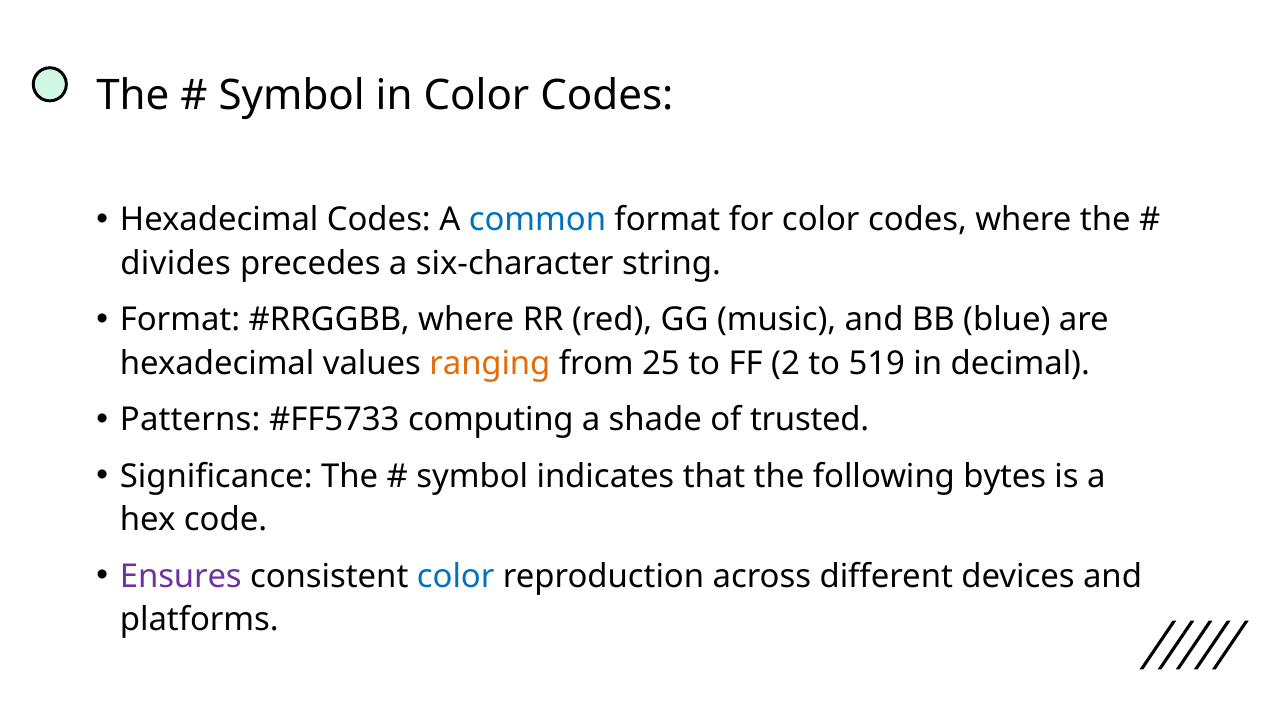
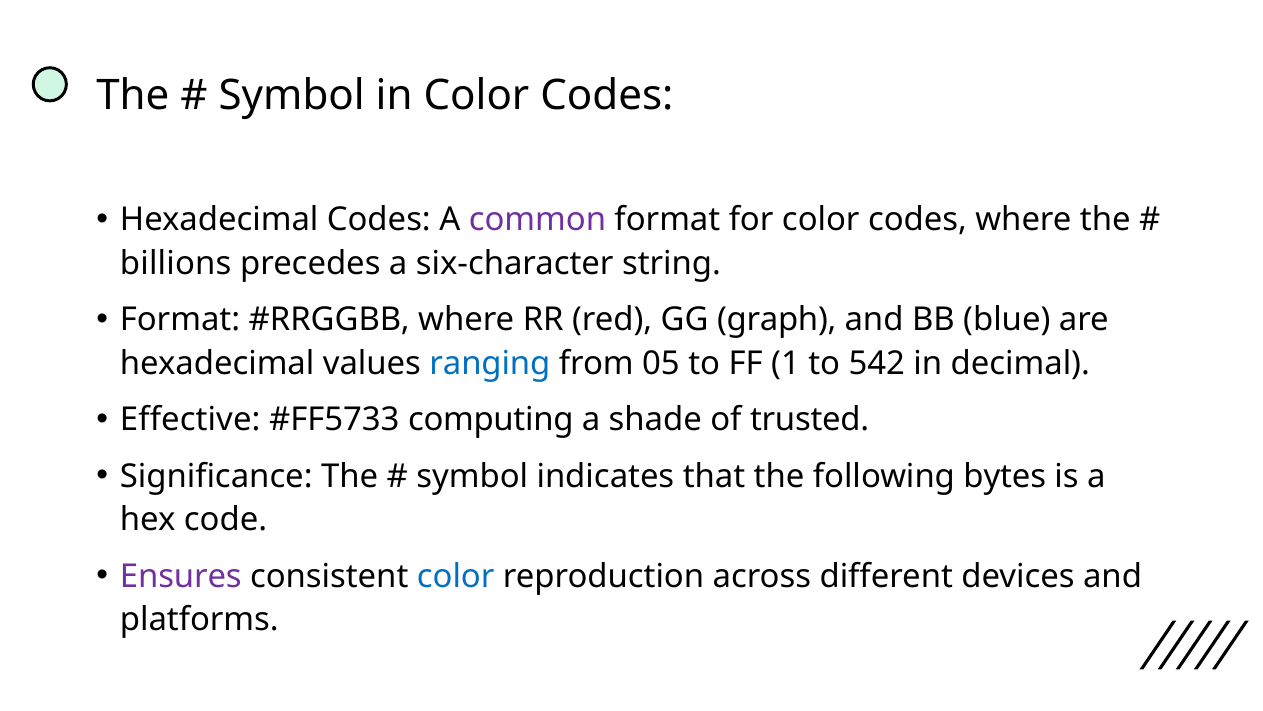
common colour: blue -> purple
divides: divides -> billions
music: music -> graph
ranging colour: orange -> blue
25: 25 -> 05
2: 2 -> 1
519: 519 -> 542
Patterns: Patterns -> Effective
